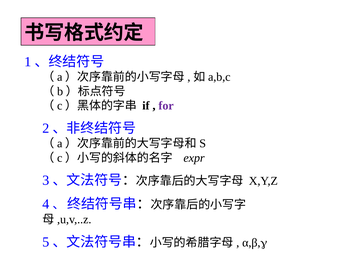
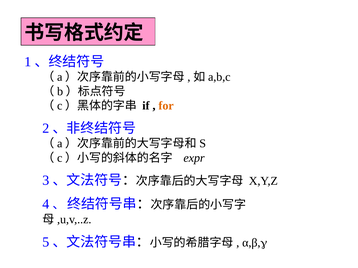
for colour: purple -> orange
